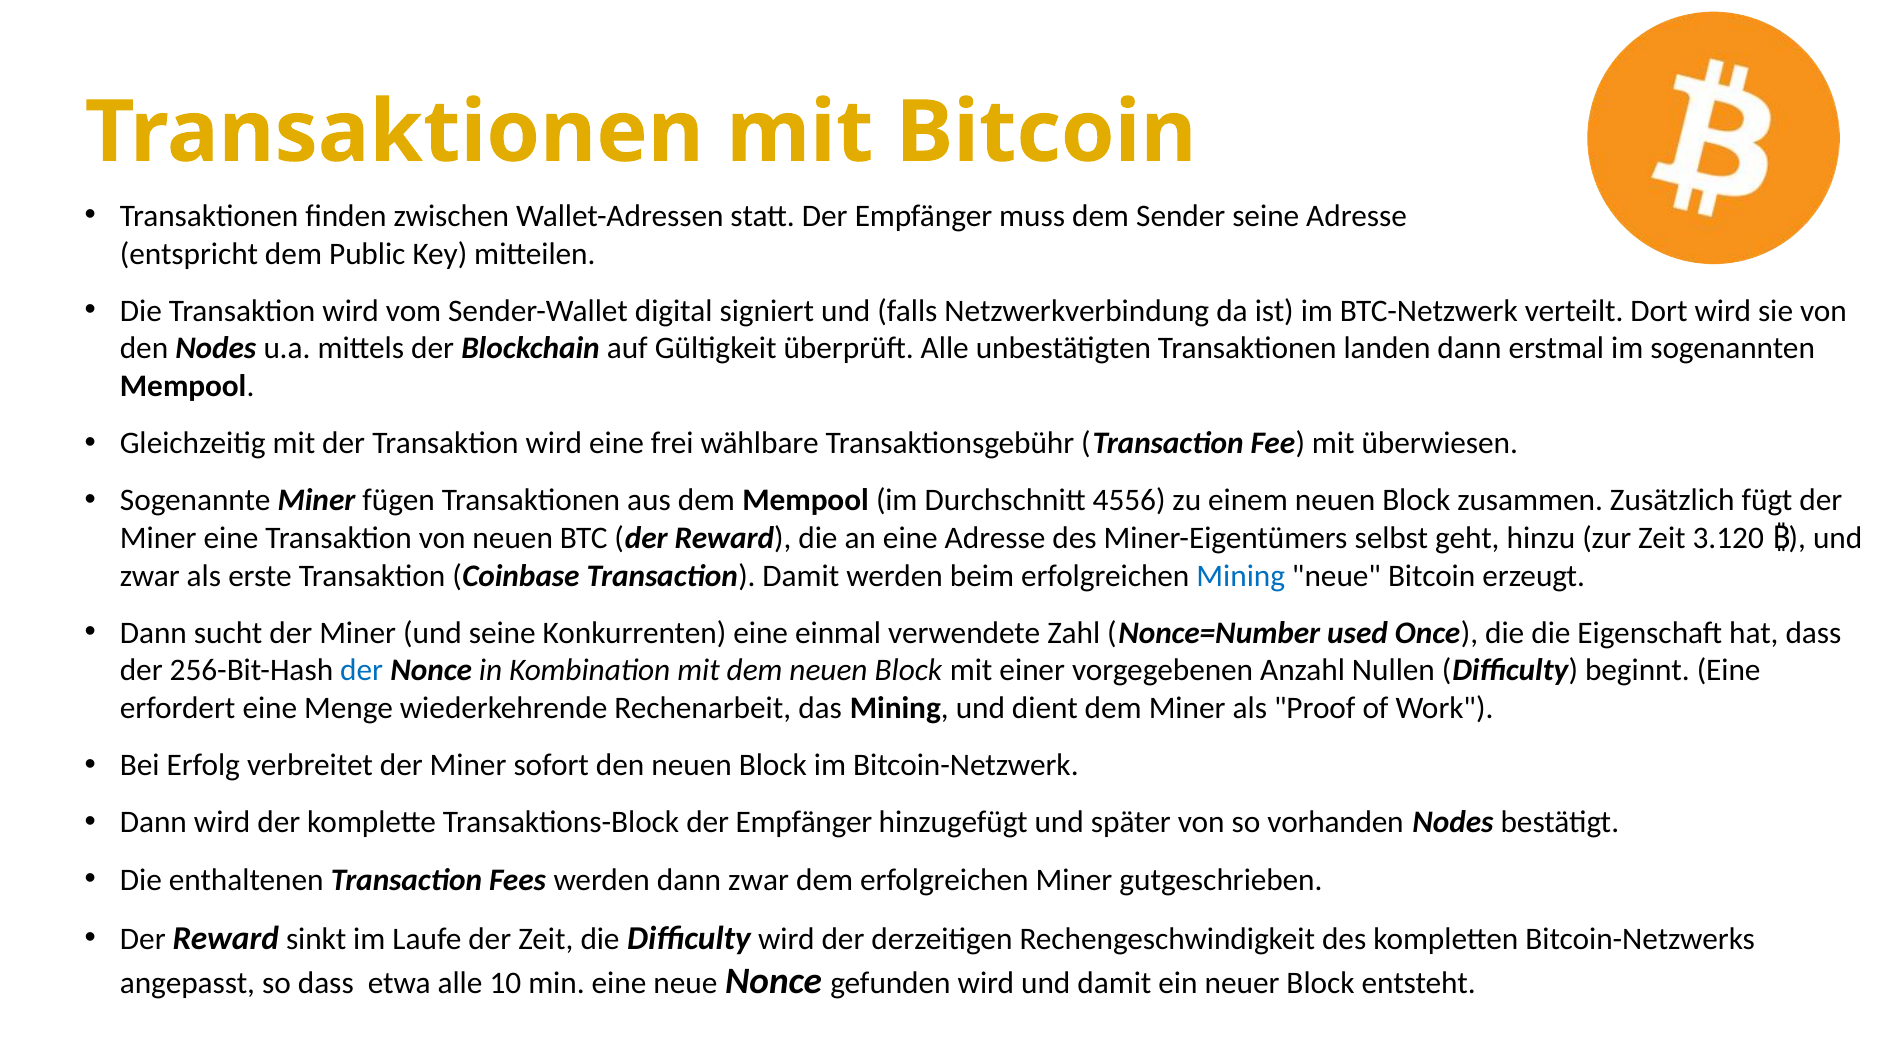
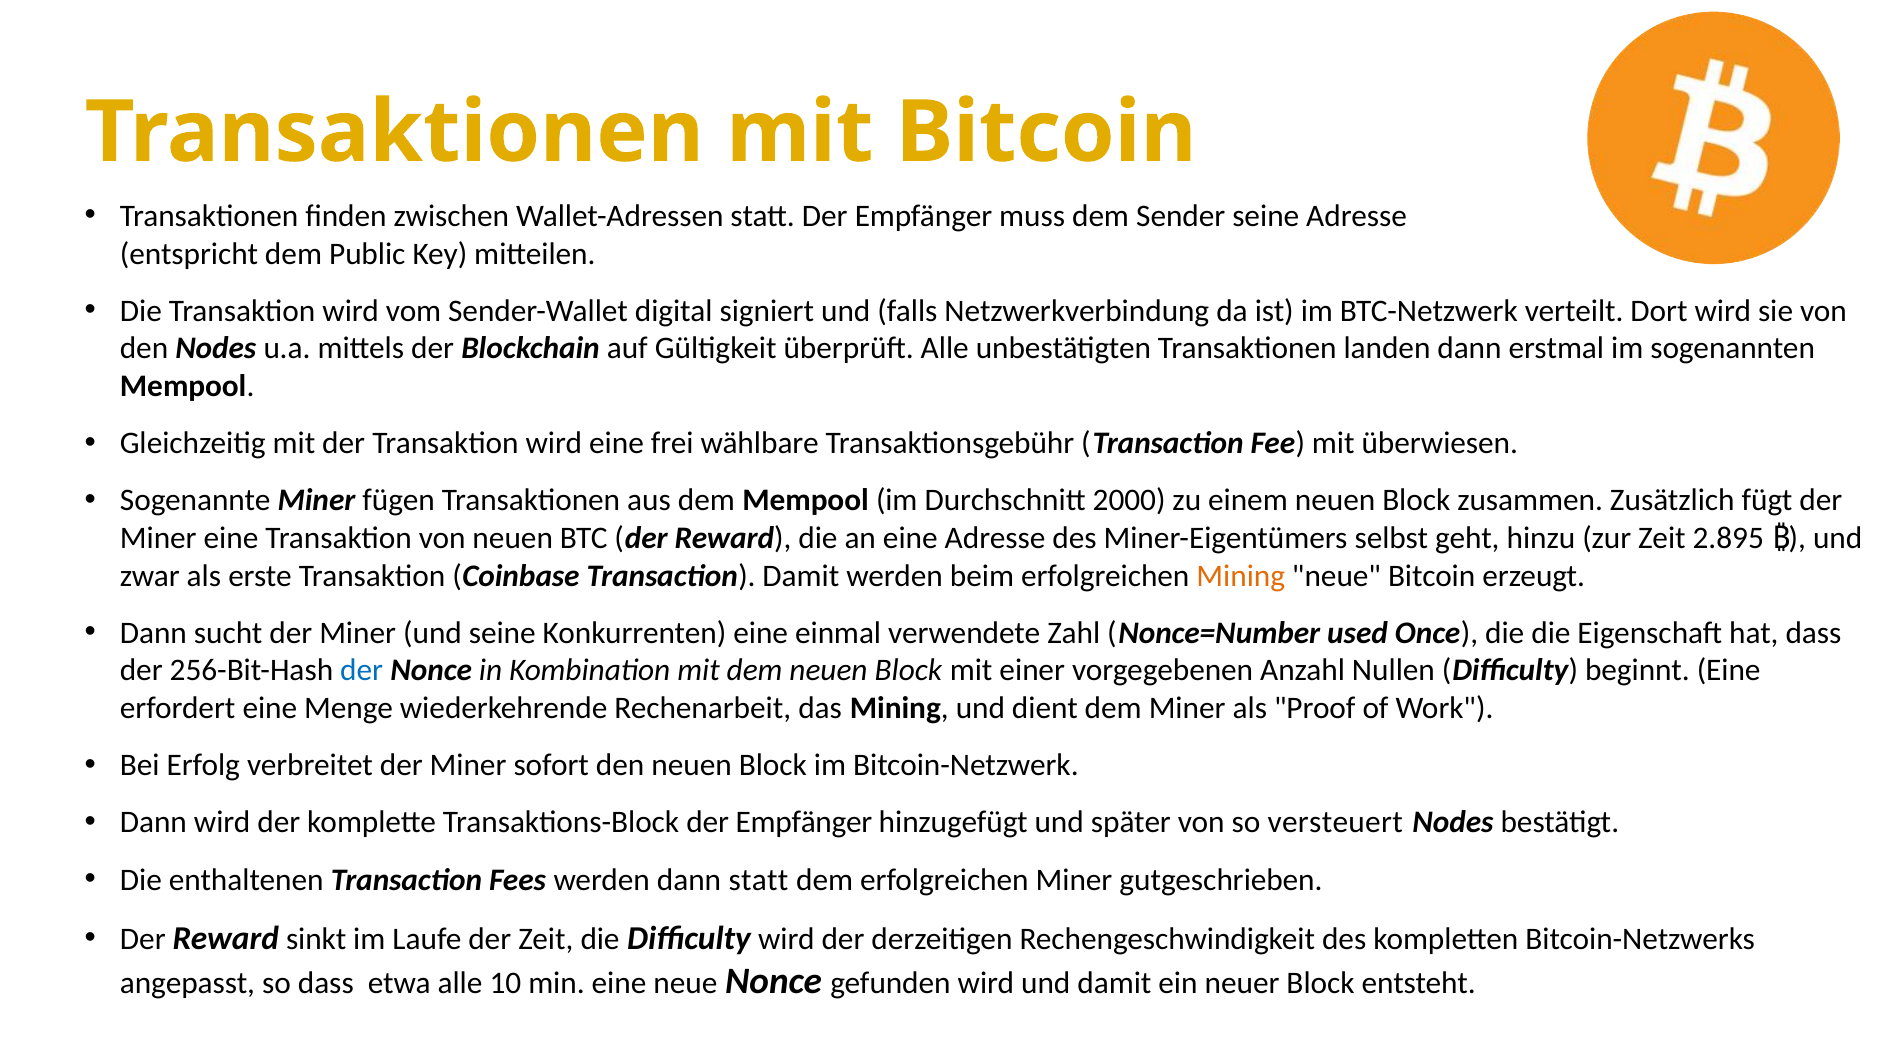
4556: 4556 -> 2000
3.120: 3.120 -> 2.895
Mining at (1241, 576) colour: blue -> orange
vorhanden: vorhanden -> versteuert
dann zwar: zwar -> statt
